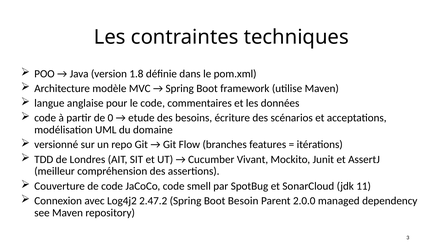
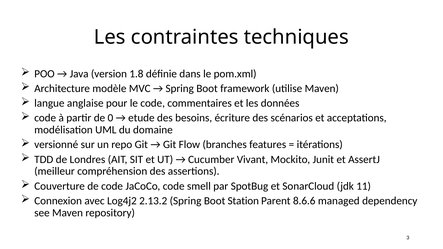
2.47.2: 2.47.2 -> 2.13.2
Besoin: Besoin -> Station
2.0.0: 2.0.0 -> 8.6.6
